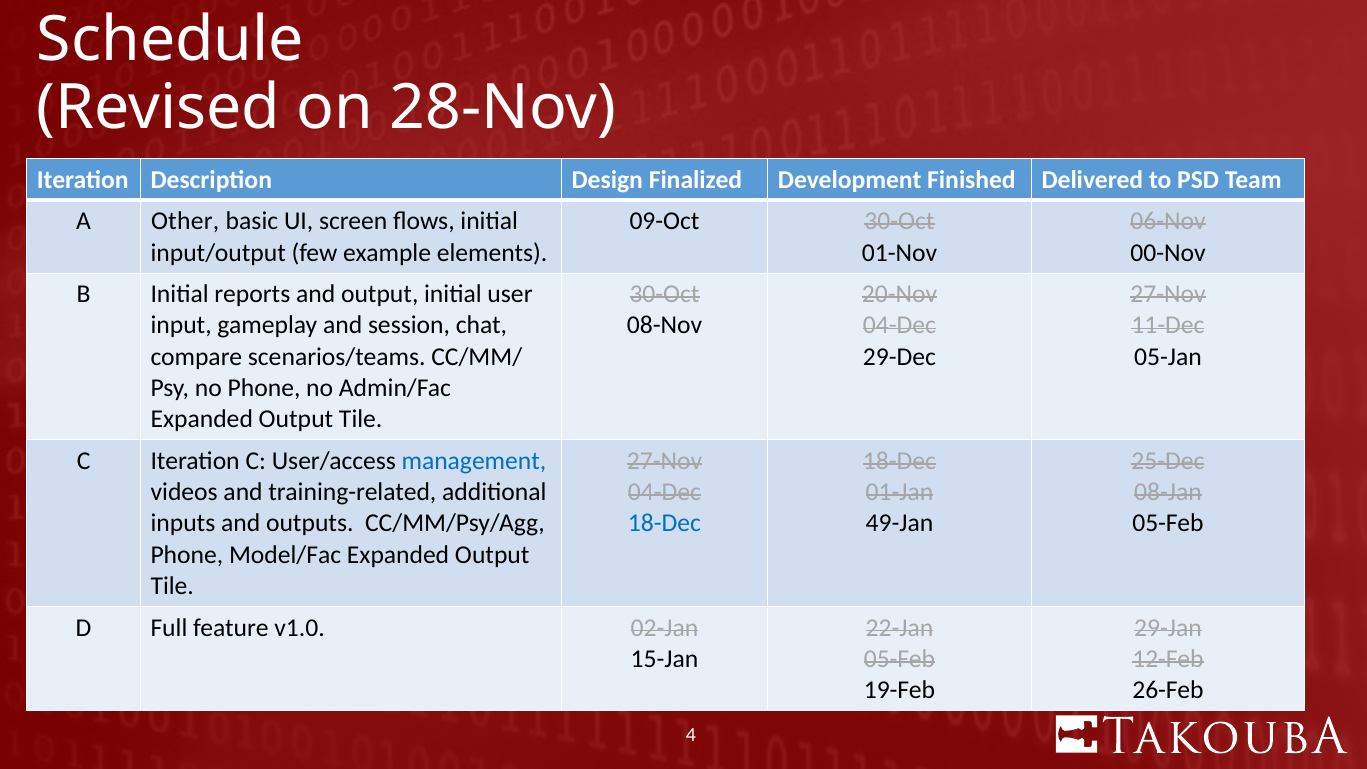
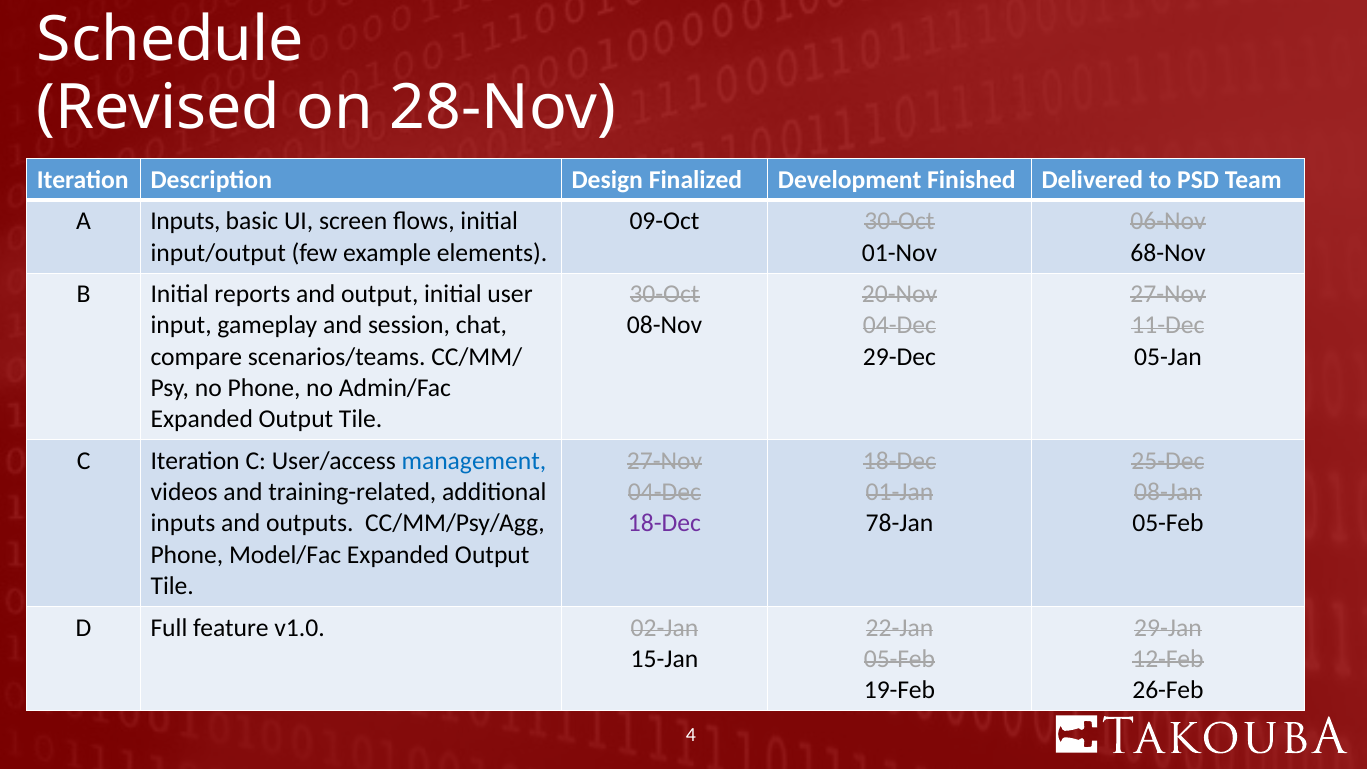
A Other: Other -> Inputs
00-Nov: 00-Nov -> 68-Nov
18-Dec at (664, 523) colour: blue -> purple
49-Jan: 49-Jan -> 78-Jan
